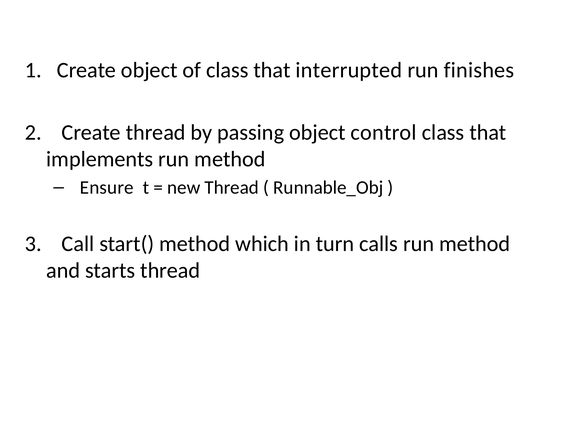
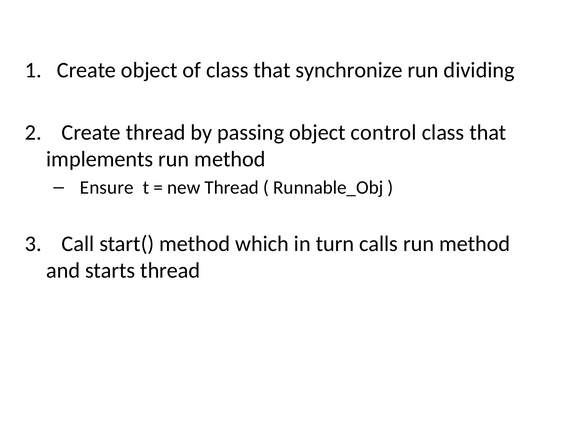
interrupted: interrupted -> synchronize
finishes: finishes -> dividing
